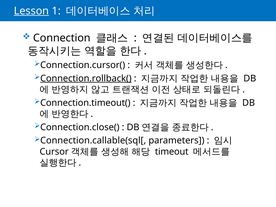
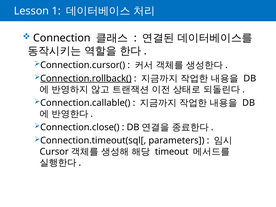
Lesson underline: present -> none
Connection.timeout(: Connection.timeout( -> Connection.callable(
Connection.callable(sql[: Connection.callable(sql[ -> Connection.timeout(sql[
